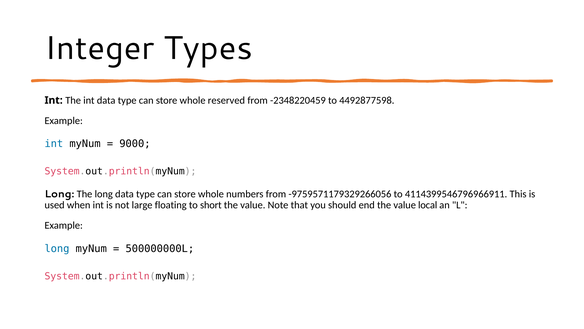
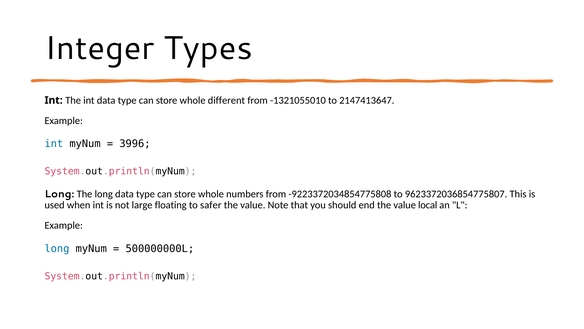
reserved: reserved -> different
-2348220459: -2348220459 -> -1321055010
4492877598: 4492877598 -> 2147413647
9000: 9000 -> 3996
-9759571179329266056: -9759571179329266056 -> -9223372034854775808
4114399546796966911: 4114399546796966911 -> 9623372036854775807
short: short -> safer
